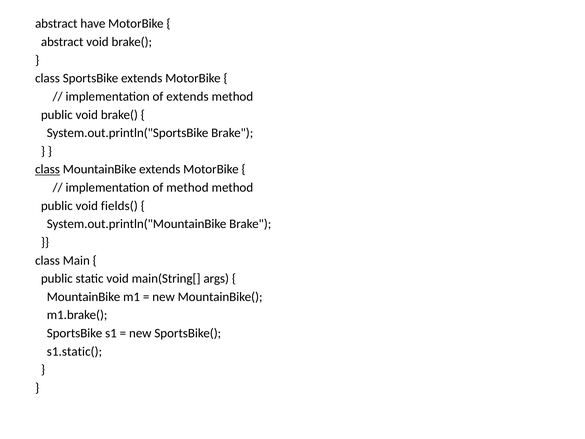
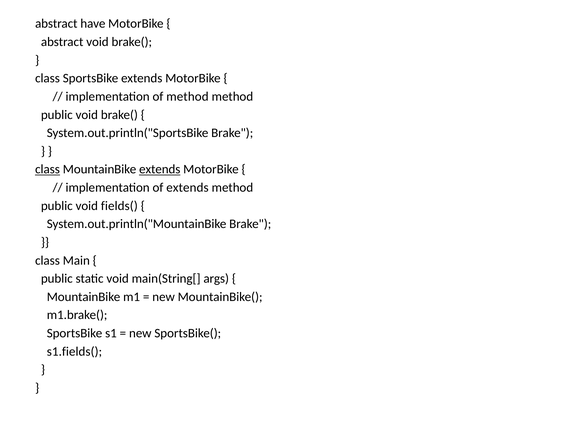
of extends: extends -> method
extends at (160, 169) underline: none -> present
of method: method -> extends
s1.static(: s1.static( -> s1.fields(
